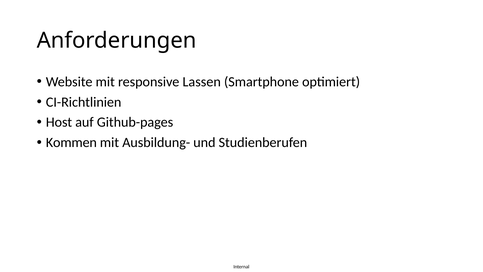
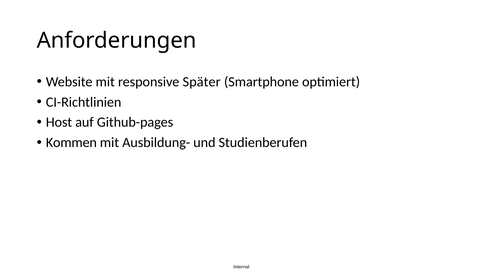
Lassen: Lassen -> Später
